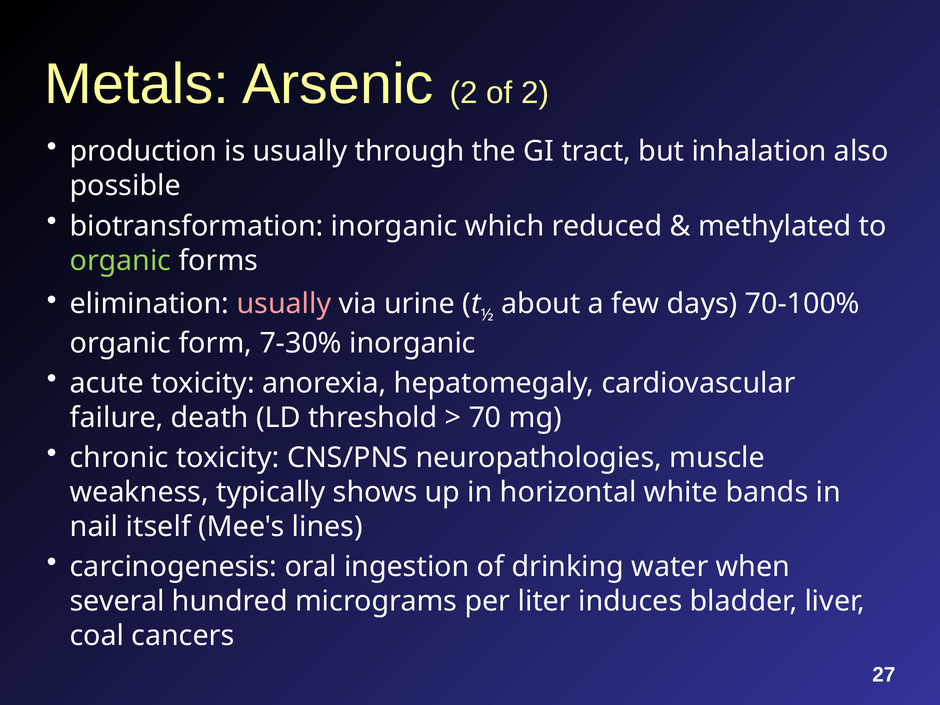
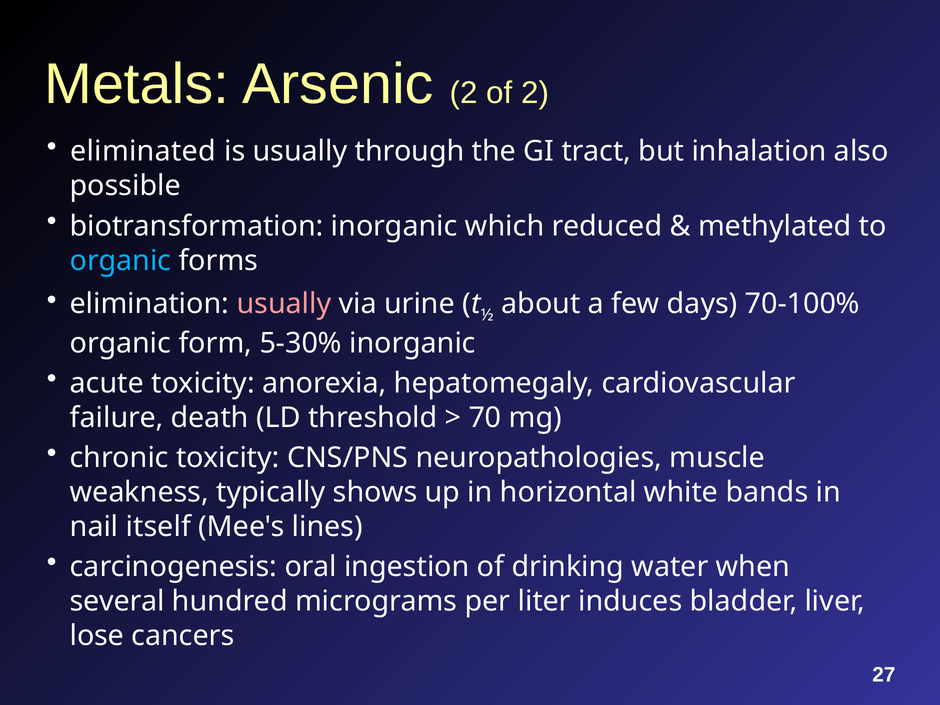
production: production -> eliminated
organic at (121, 261) colour: light green -> light blue
7-30%: 7-30% -> 5-30%
coal: coal -> lose
